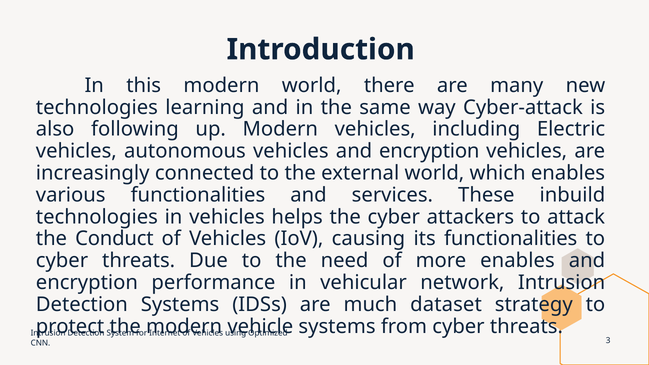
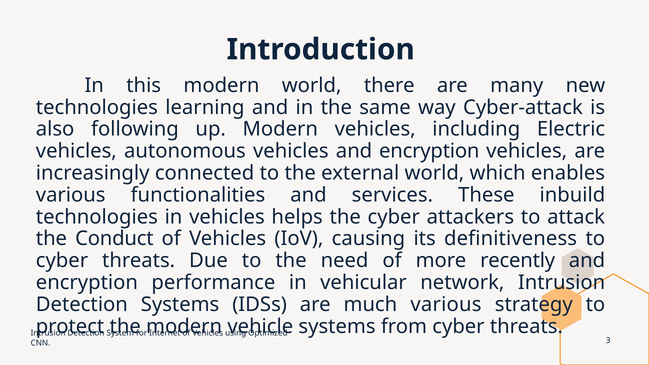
its functionalities: functionalities -> definitiveness
more enables: enables -> recently
much dataset: dataset -> various
